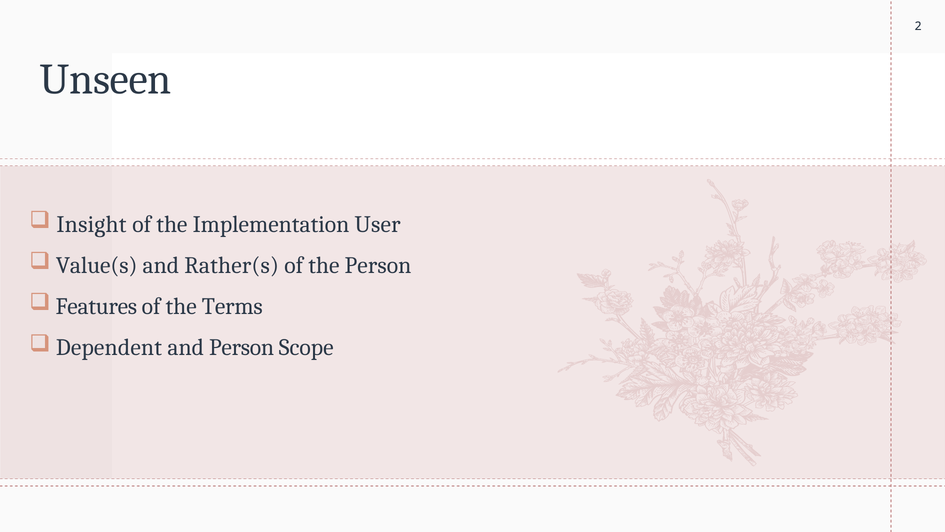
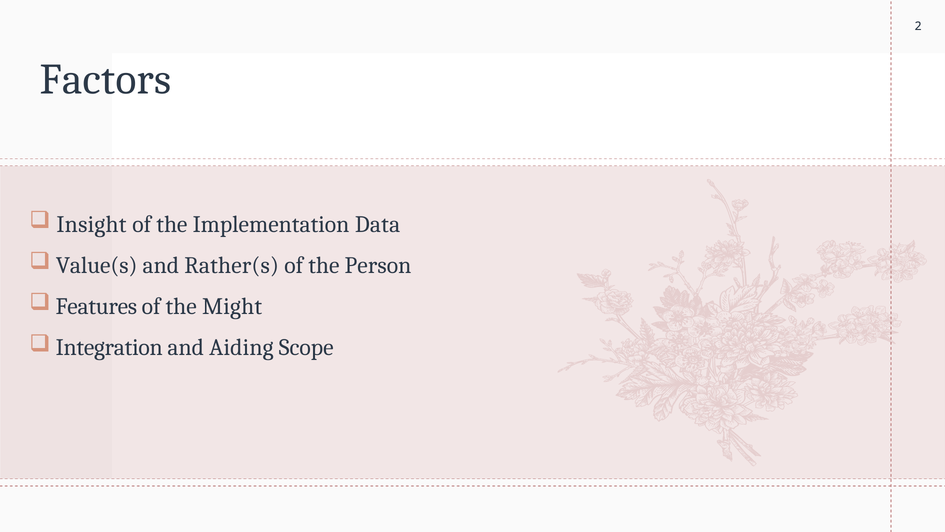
Unseen: Unseen -> Factors
User: User -> Data
Terms: Terms -> Might
Dependent: Dependent -> Integration
and Person: Person -> Aiding
